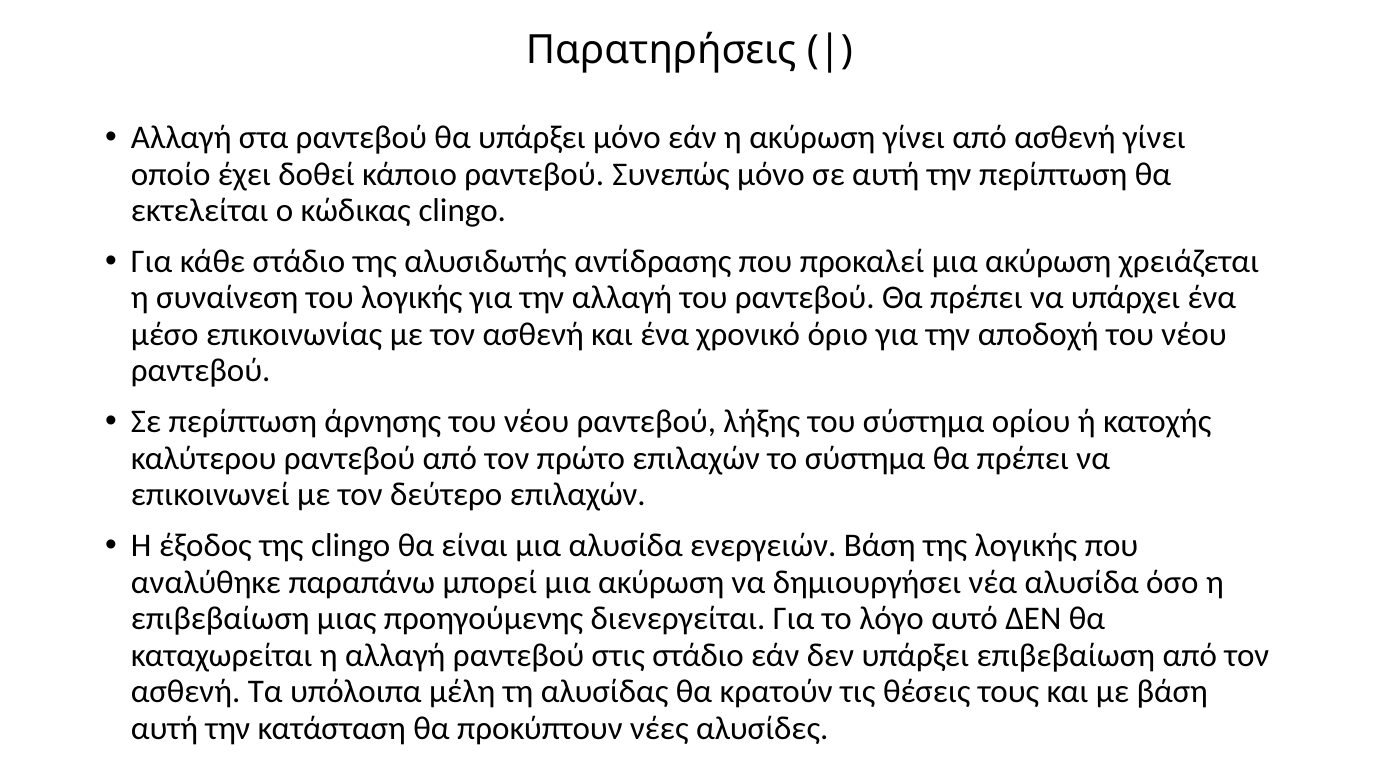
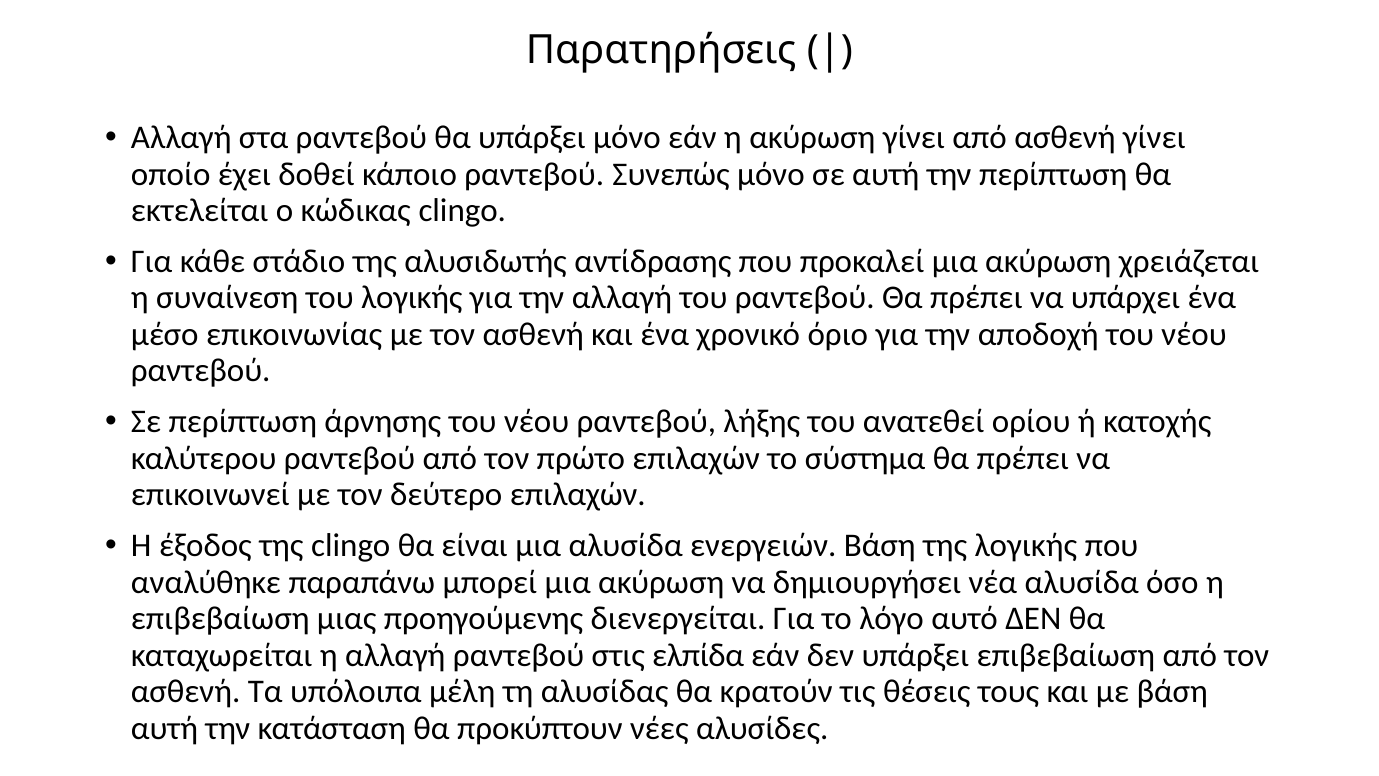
του σύστημα: σύστημα -> ανατεθεί
στις στάδιο: στάδιο -> ελπίδα
